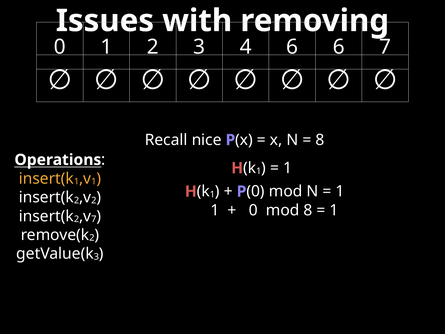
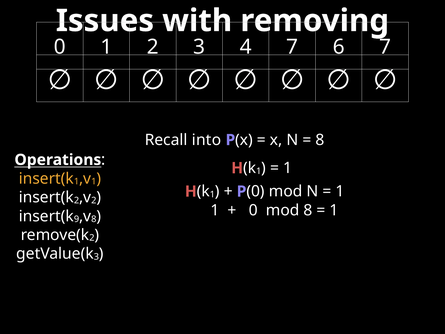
4 6: 6 -> 7
nice: nice -> into
2 at (77, 219): 2 -> 9
7 at (94, 219): 7 -> 8
